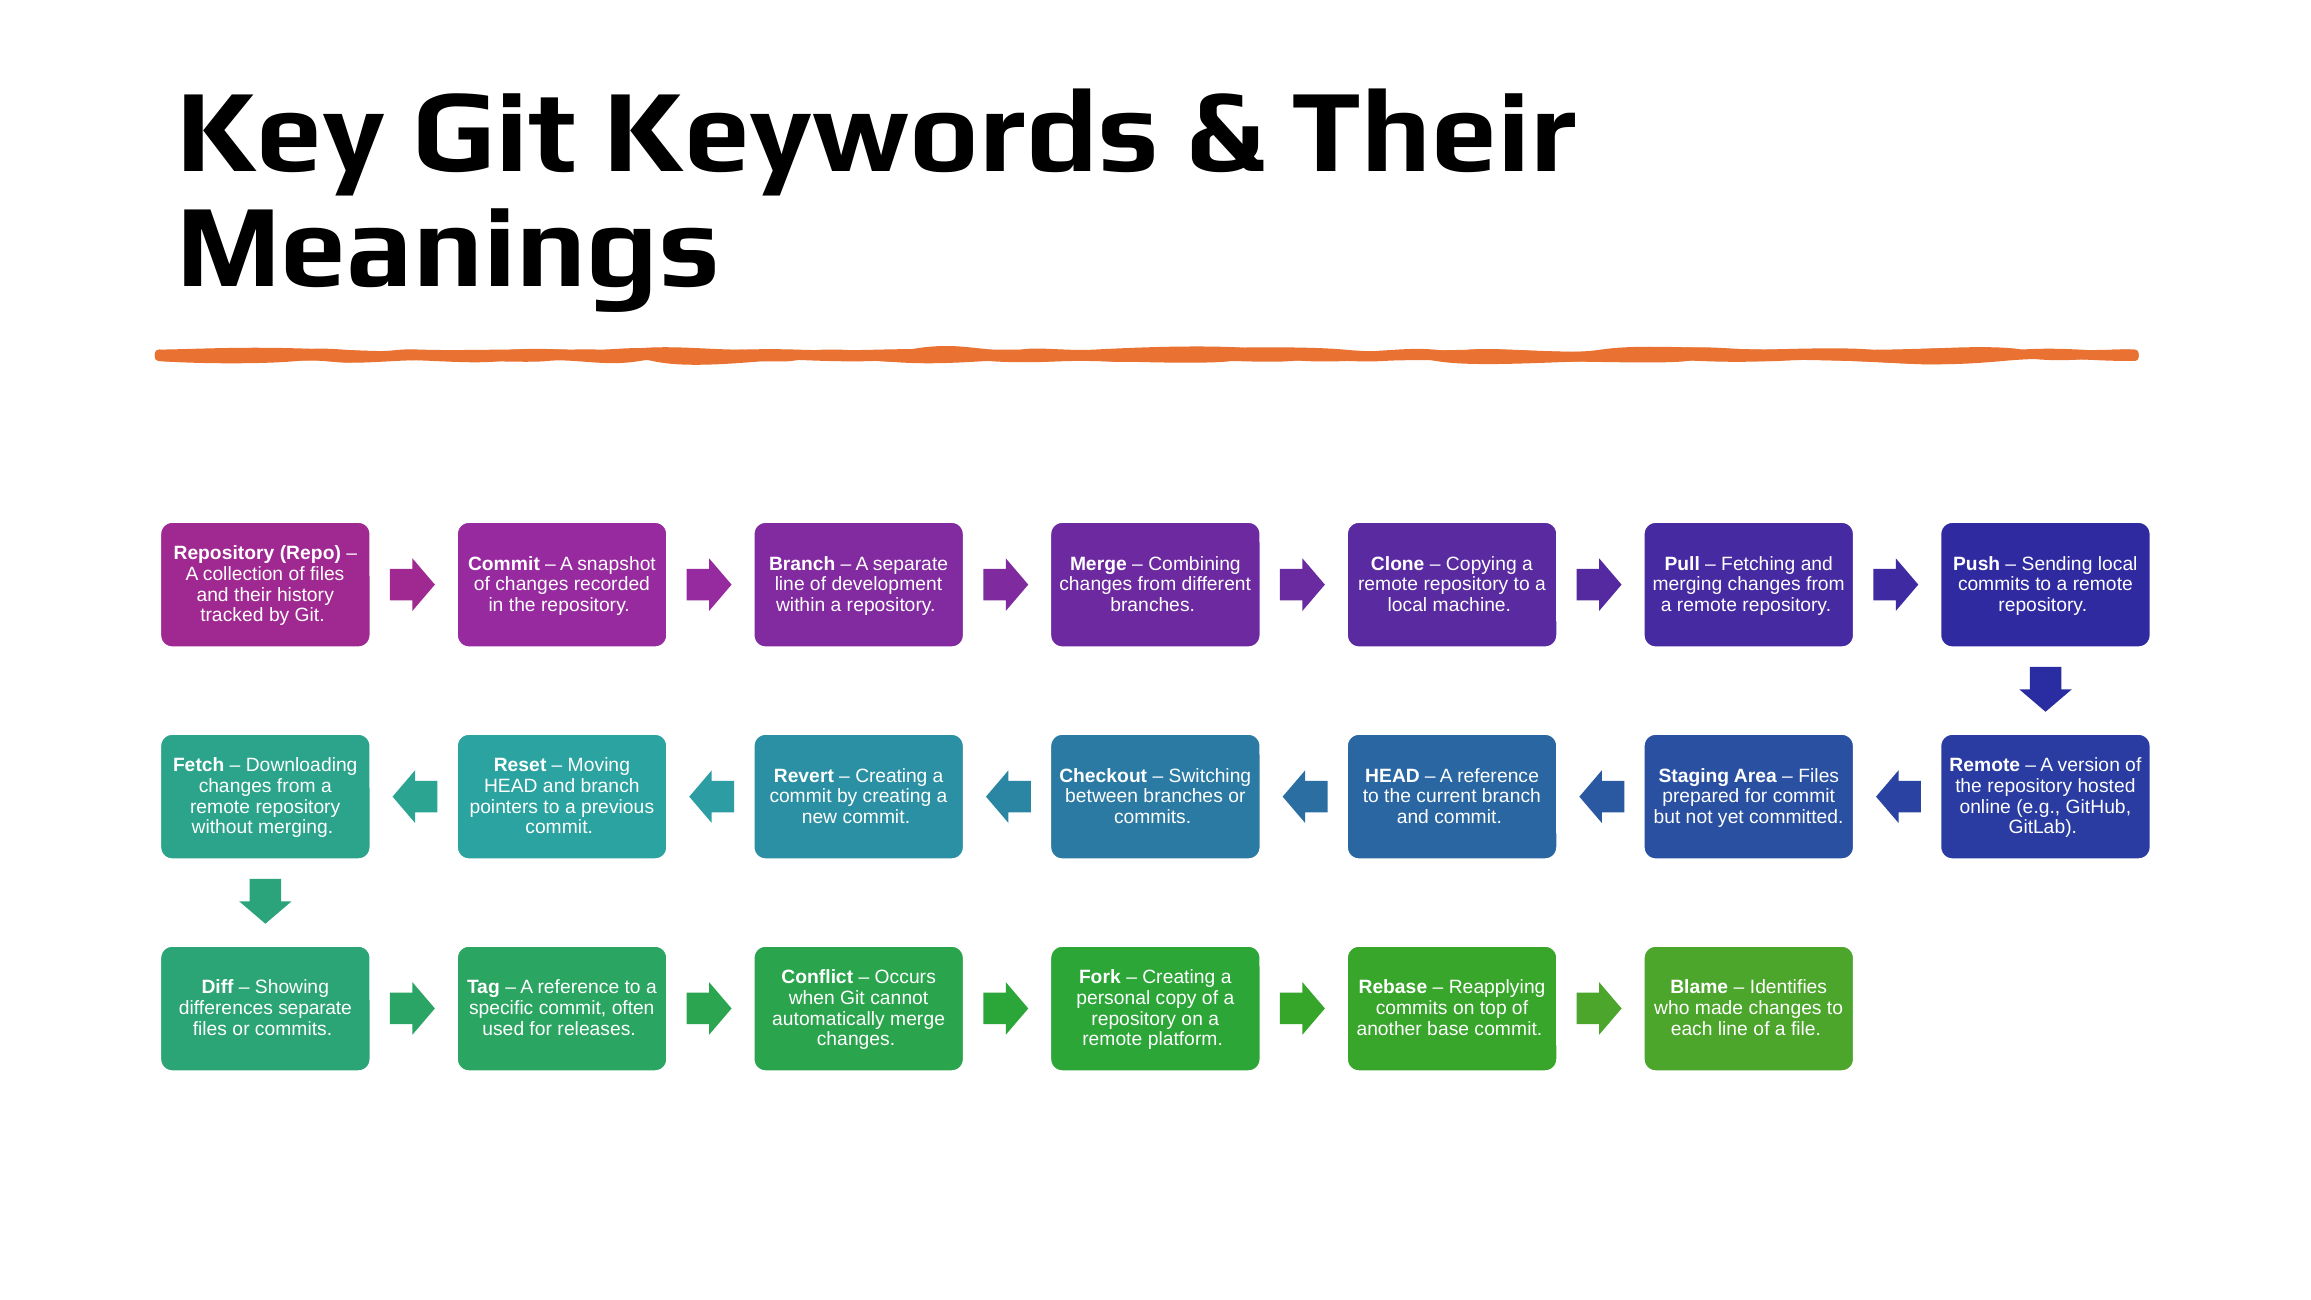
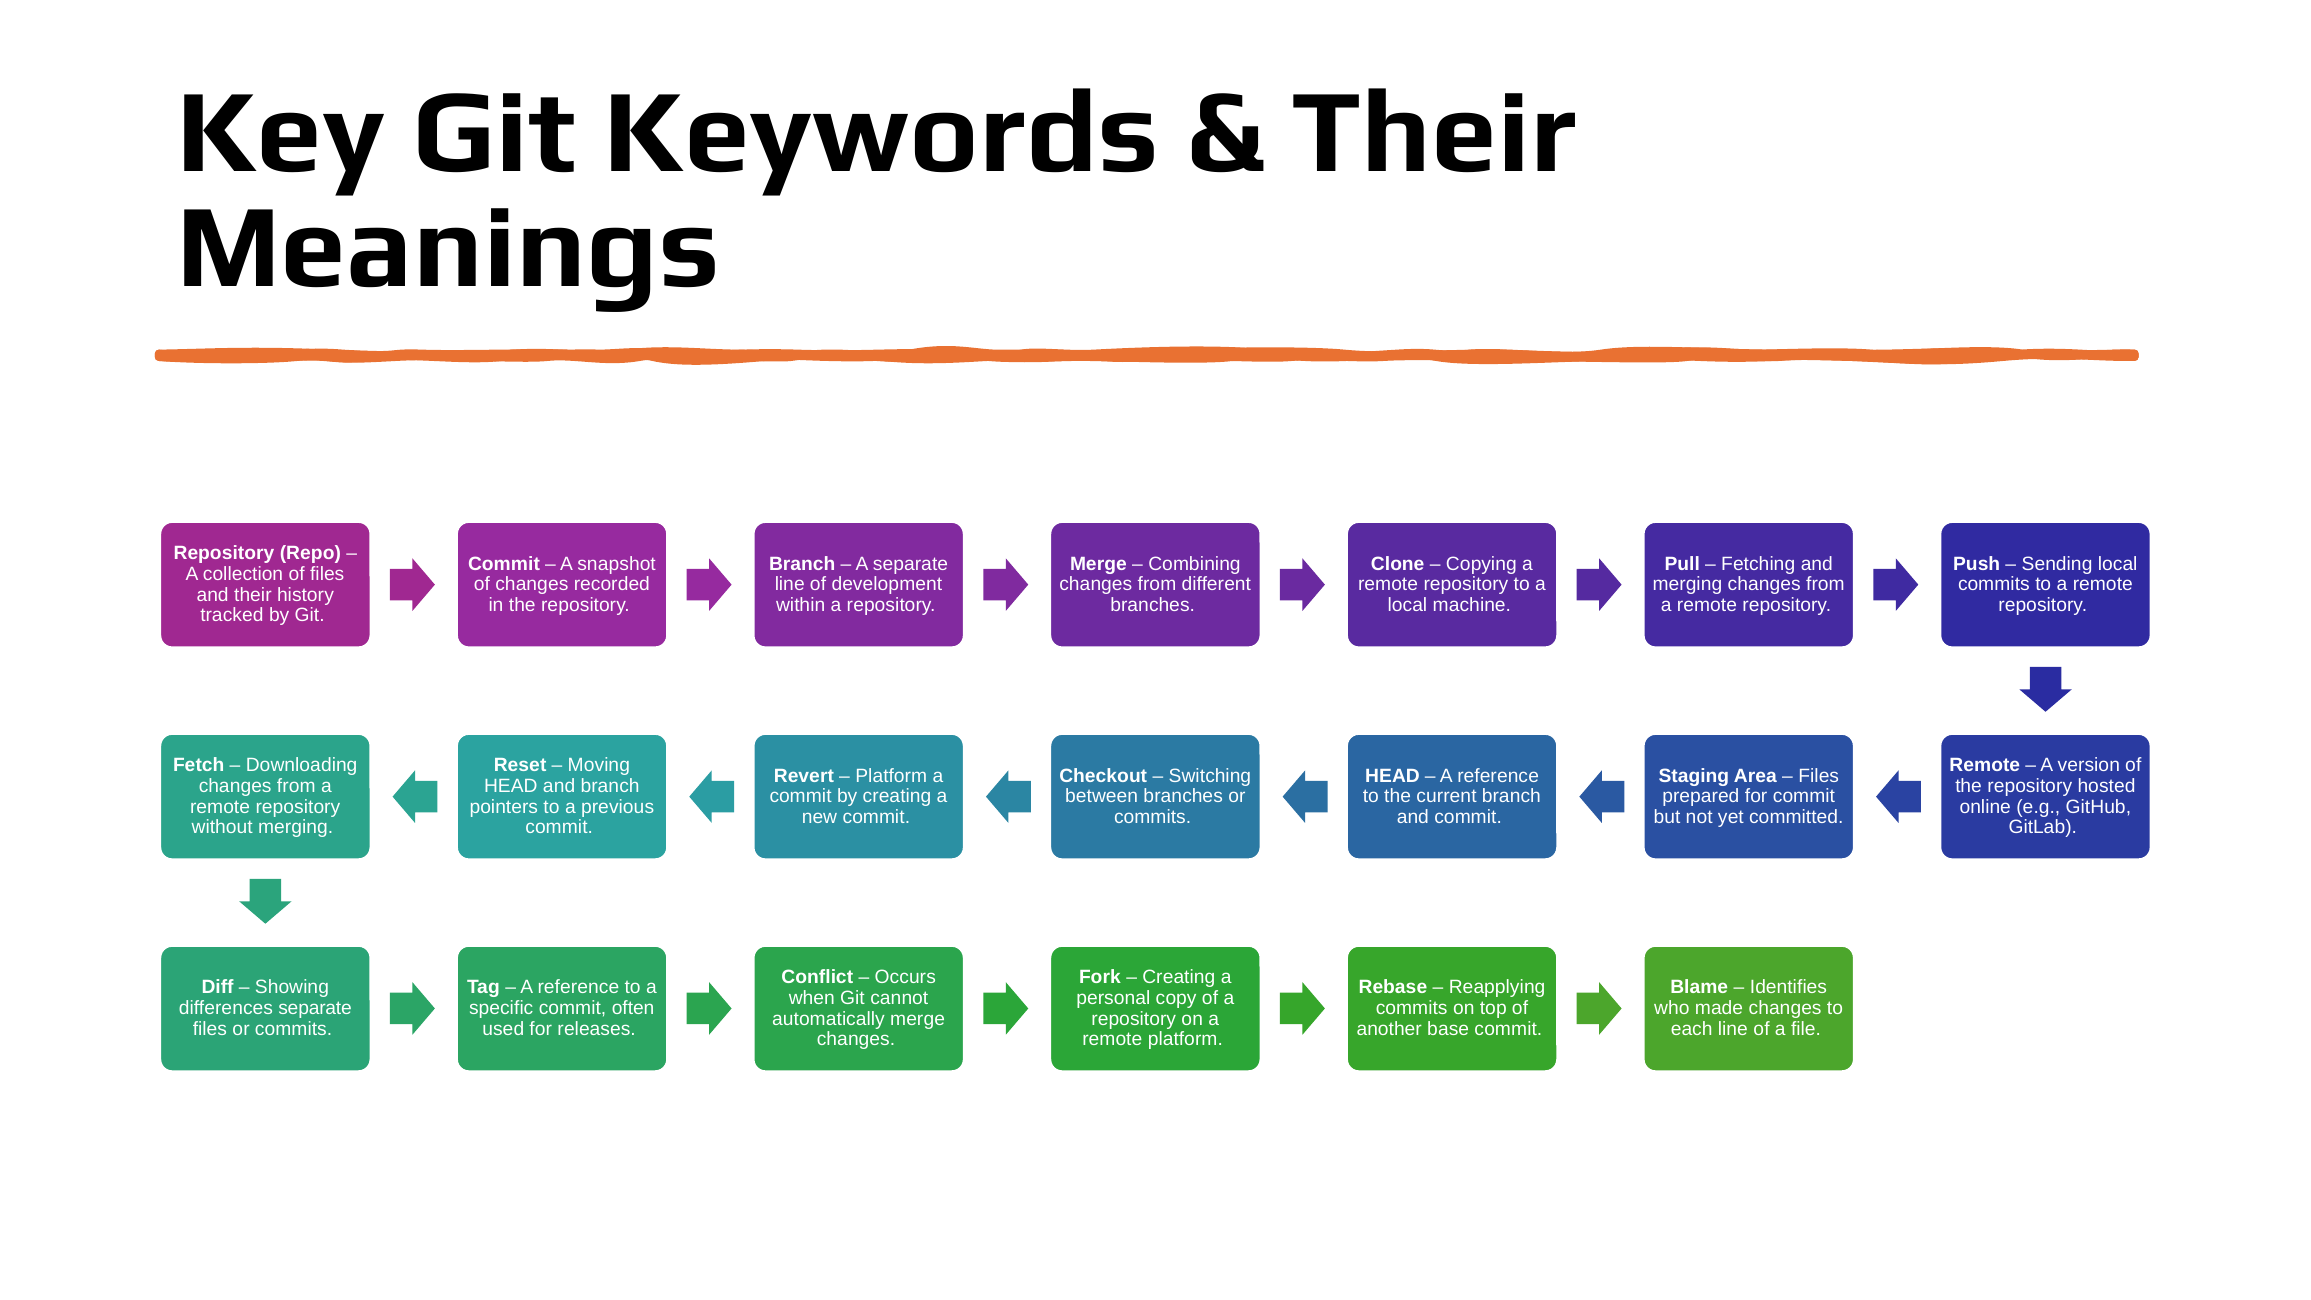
Creating at (891, 776): Creating -> Platform
